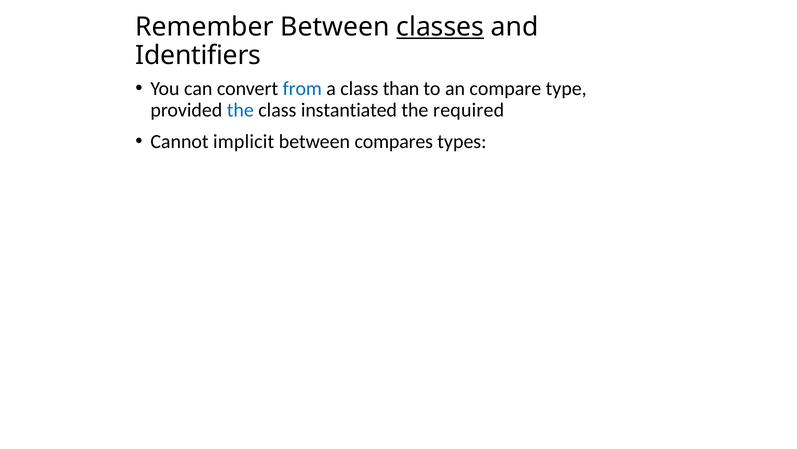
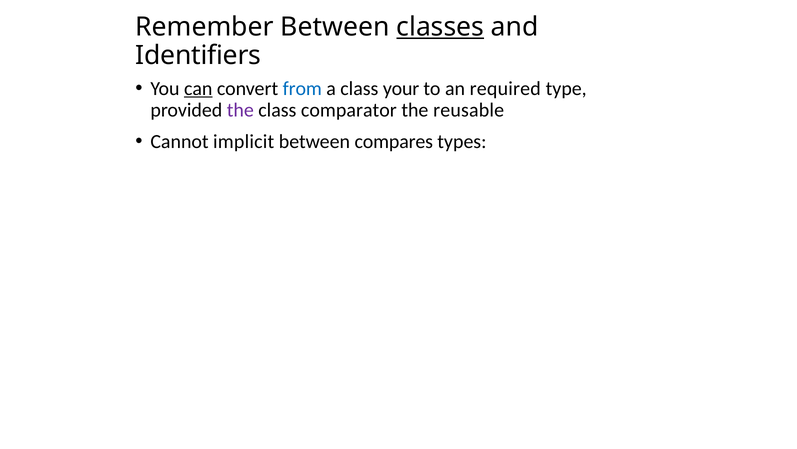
can underline: none -> present
than: than -> your
compare: compare -> required
the at (240, 110) colour: blue -> purple
instantiated: instantiated -> comparator
required: required -> reusable
